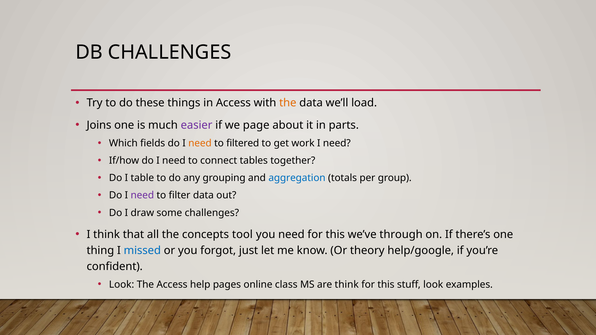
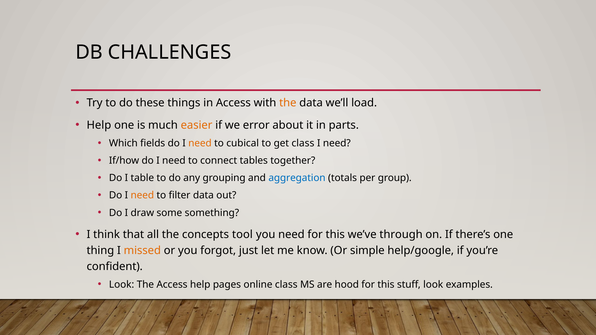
Joins at (99, 125): Joins -> Help
easier colour: purple -> orange
page: page -> error
filtered: filtered -> cubical
get work: work -> class
need at (142, 196) colour: purple -> orange
some challenges: challenges -> something
missed colour: blue -> orange
theory: theory -> simple
are think: think -> hood
